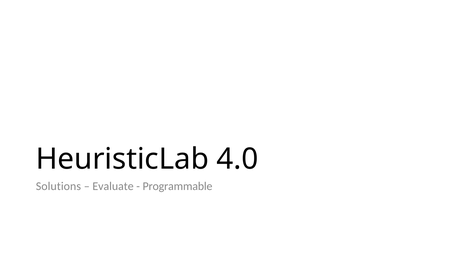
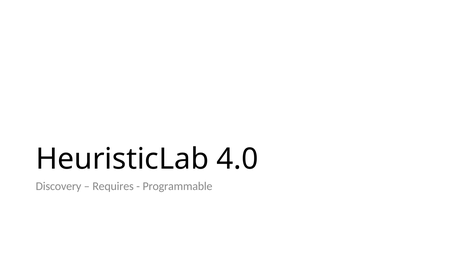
Solutions: Solutions -> Discovery
Evaluate: Evaluate -> Requires
